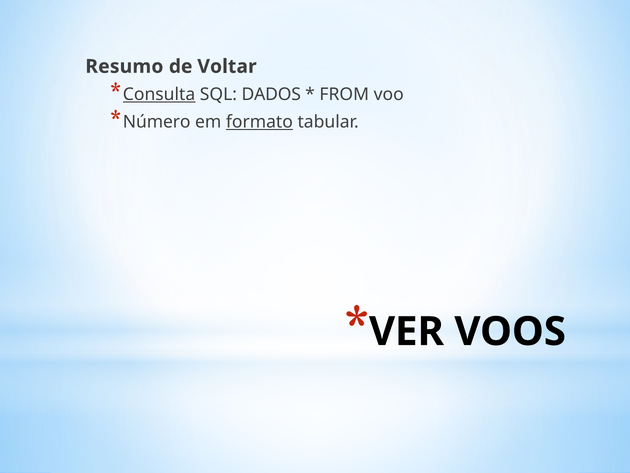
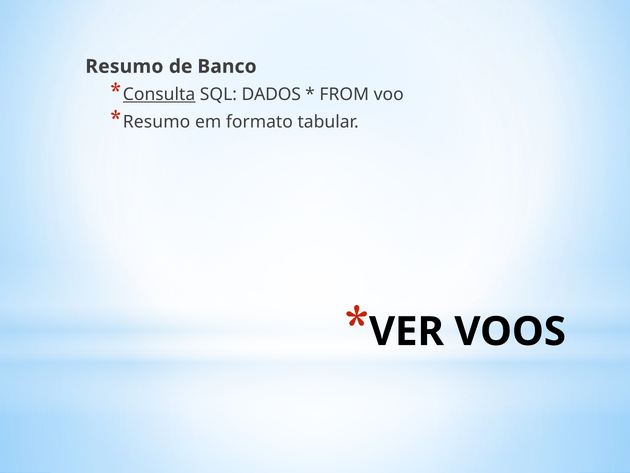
Voltar: Voltar -> Banco
Número at (157, 122): Número -> Resumo
formato underline: present -> none
